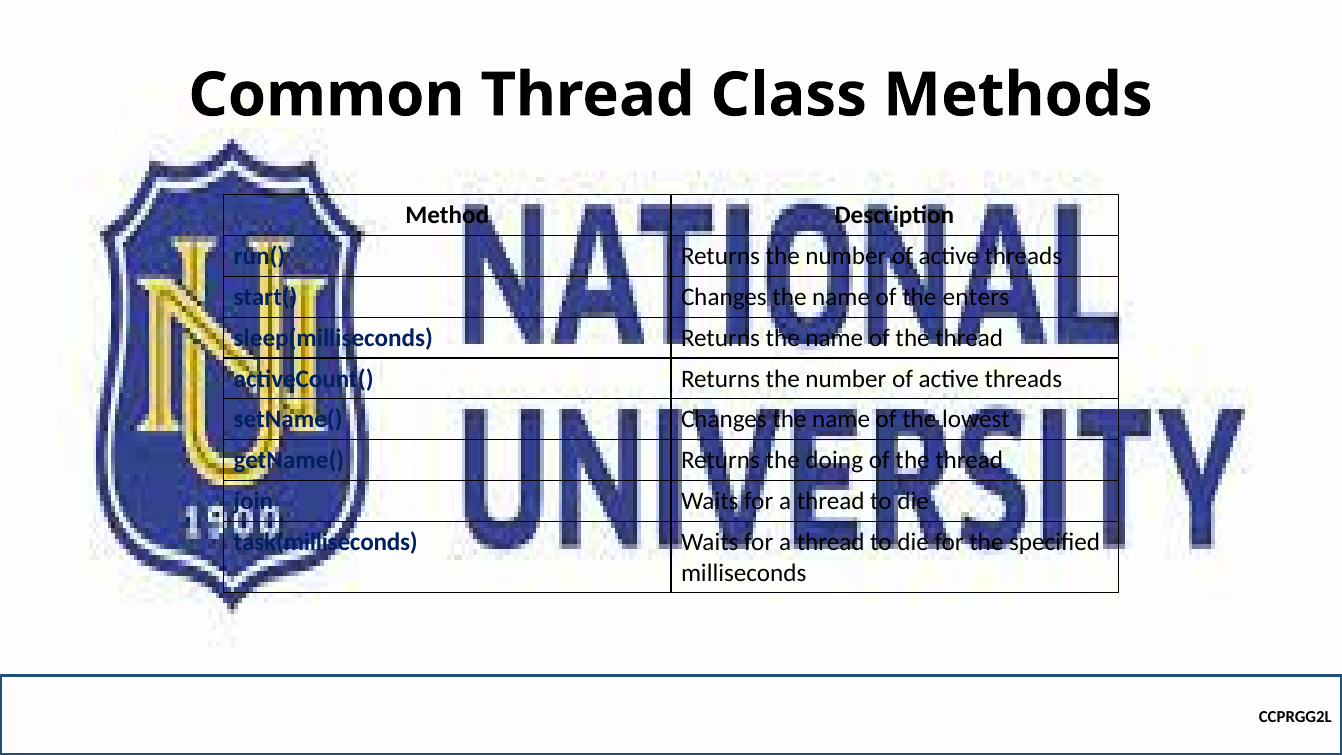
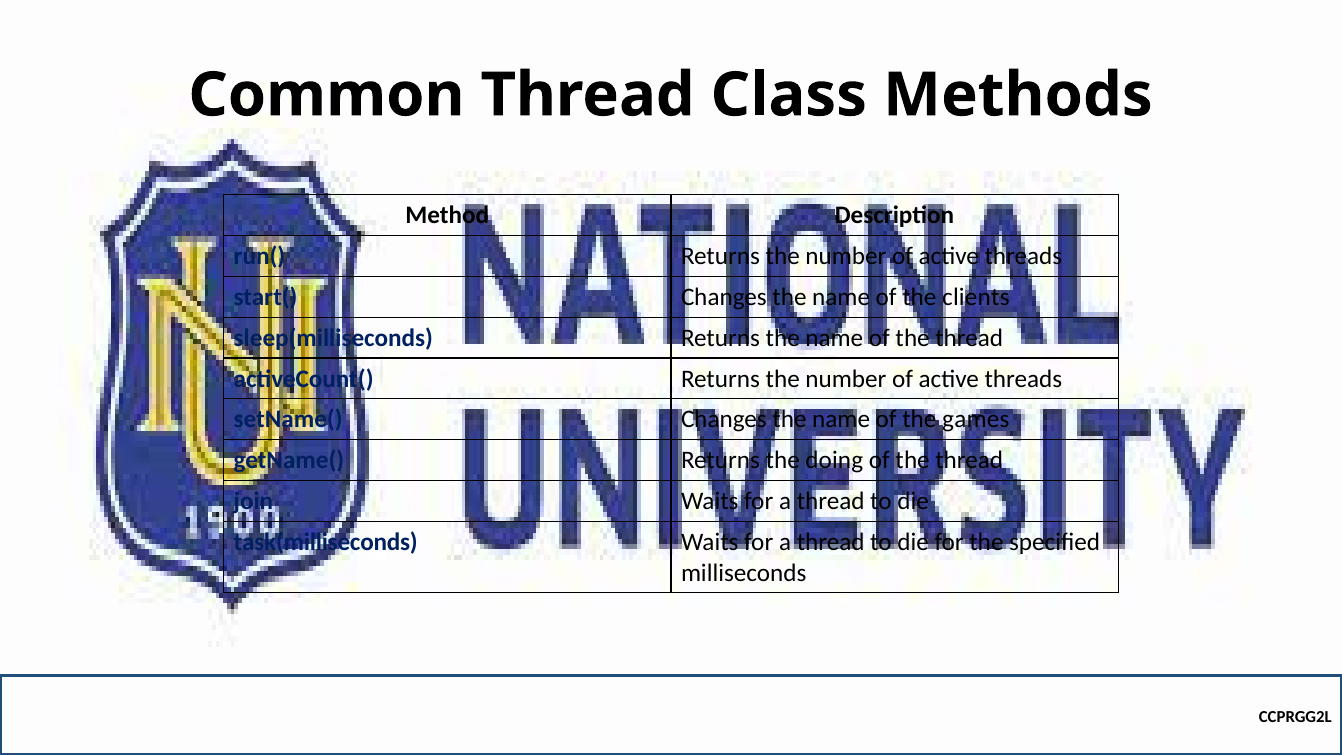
enters: enters -> clients
lowest: lowest -> games
